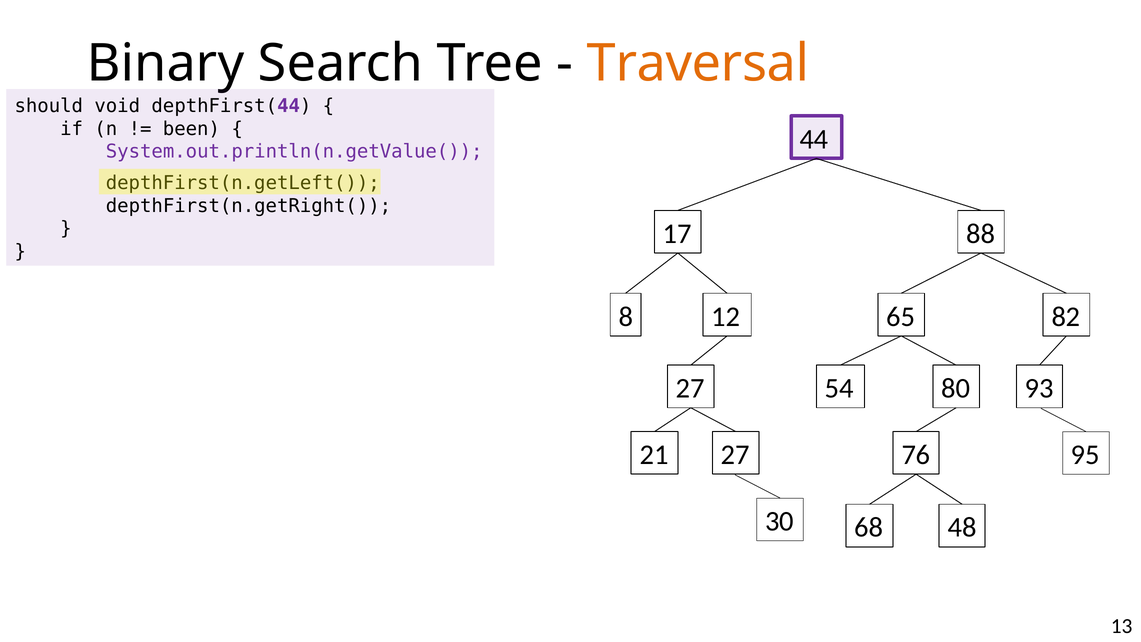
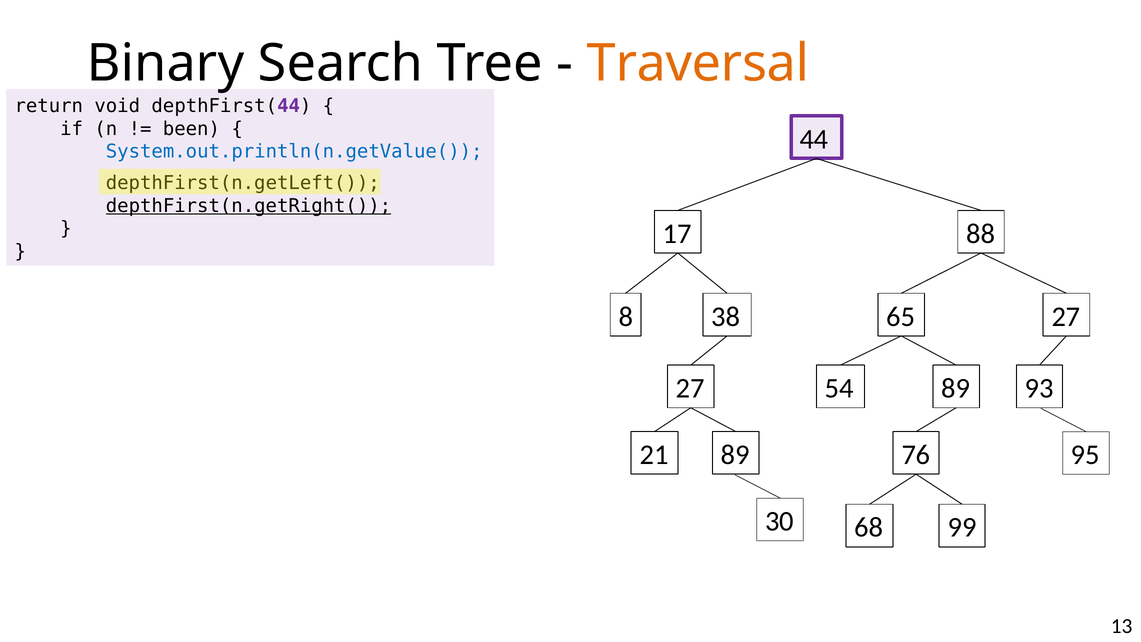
should: should -> return
System.out.println(n.getValue( colour: purple -> blue
depthFirst(n.getRight( underline: none -> present
12: 12 -> 38
65 82: 82 -> 27
54 80: 80 -> 89
21 27: 27 -> 89
48: 48 -> 99
